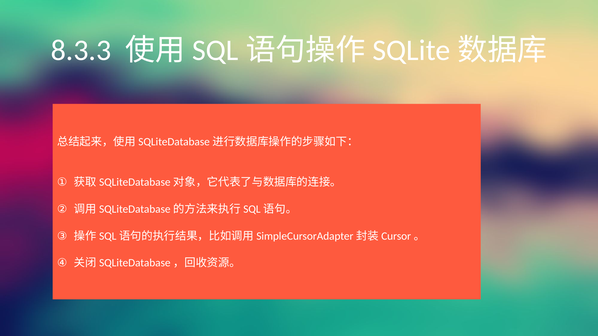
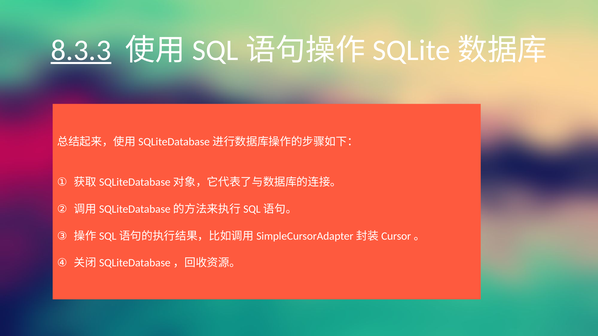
8.3.3 underline: none -> present
